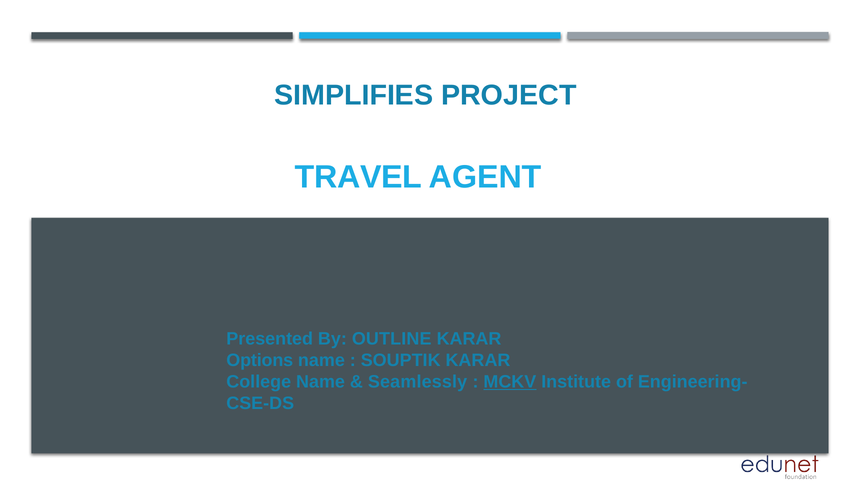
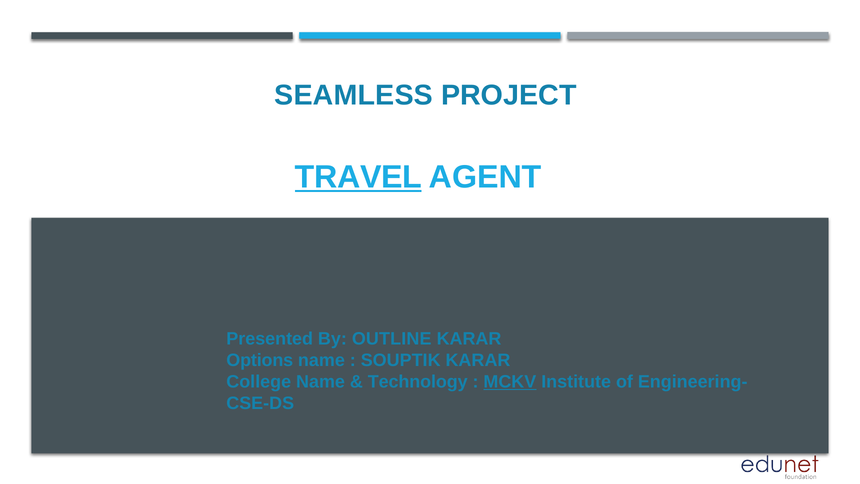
SIMPLIFIES: SIMPLIFIES -> SEAMLESS
TRAVEL underline: none -> present
Seamlessly: Seamlessly -> Technology
